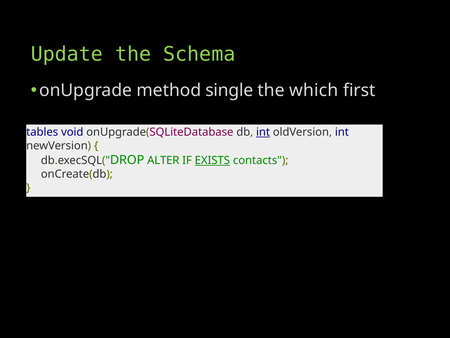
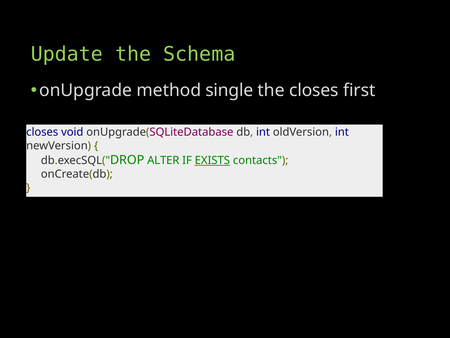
the which: which -> closes
tables at (42, 132): tables -> closes
int at (263, 132) underline: present -> none
